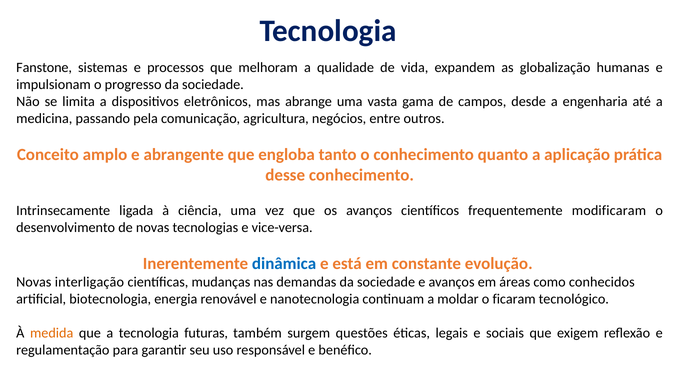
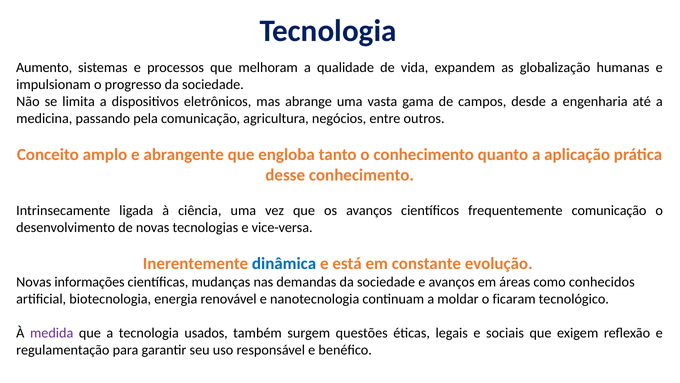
Fanstone: Fanstone -> Aumento
frequentemente modificaram: modificaram -> comunicação
interligação: interligação -> informações
medida colour: orange -> purple
futuras: futuras -> usados
